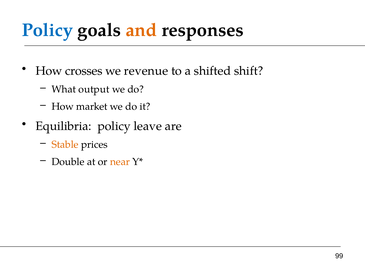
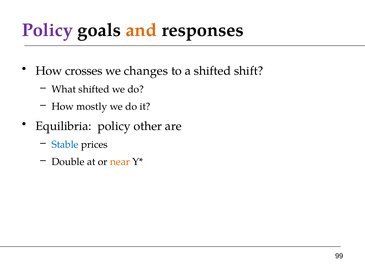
Policy at (47, 30) colour: blue -> purple
revenue: revenue -> changes
What output: output -> shifted
market: market -> mostly
leave: leave -> other
Stable colour: orange -> blue
